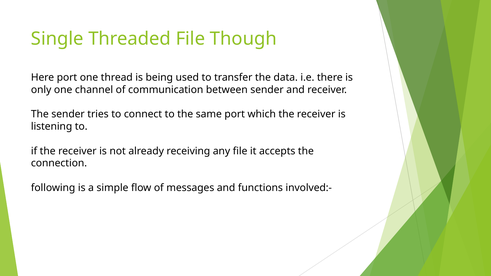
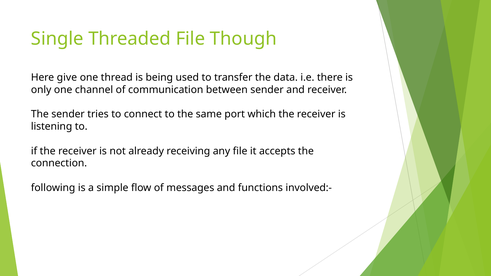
Here port: port -> give
